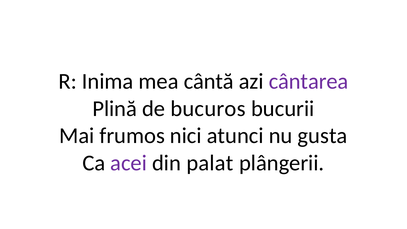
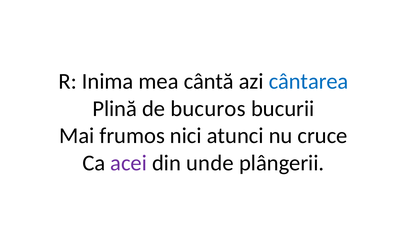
cântarea colour: purple -> blue
gusta: gusta -> cruce
palat: palat -> unde
